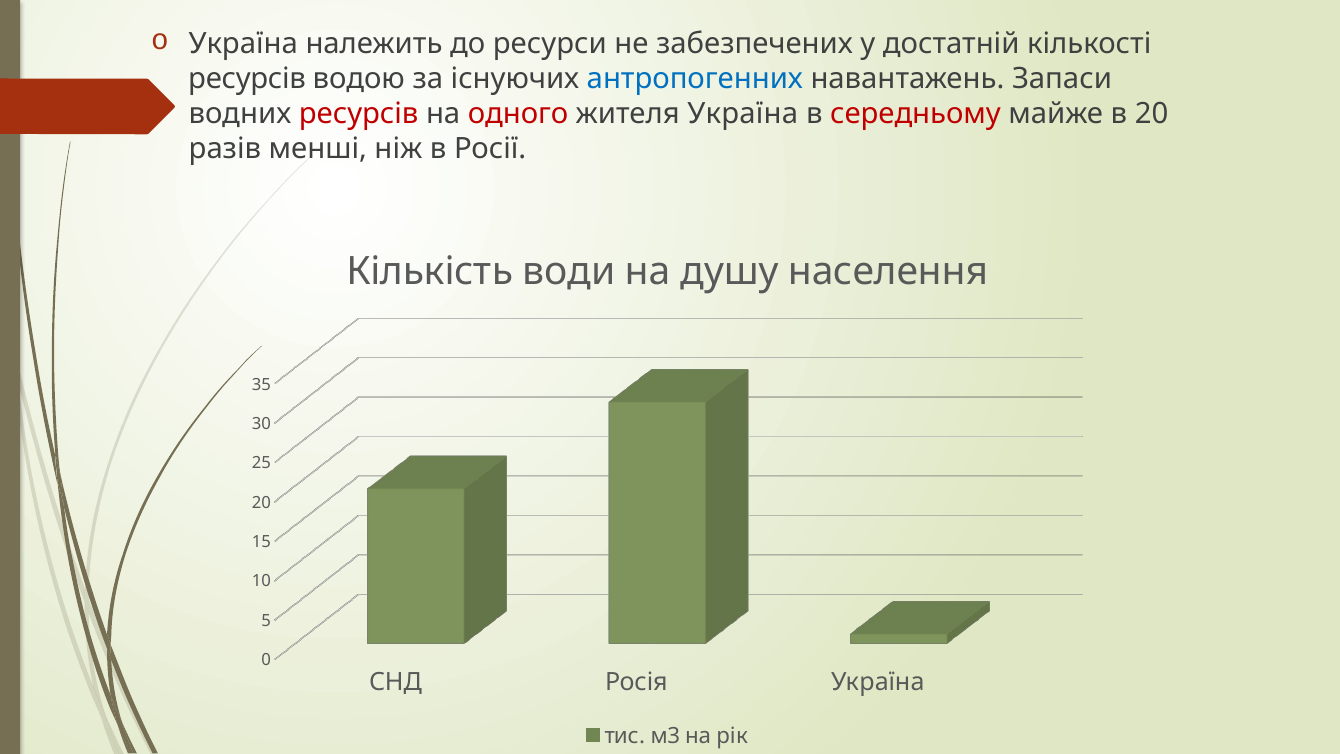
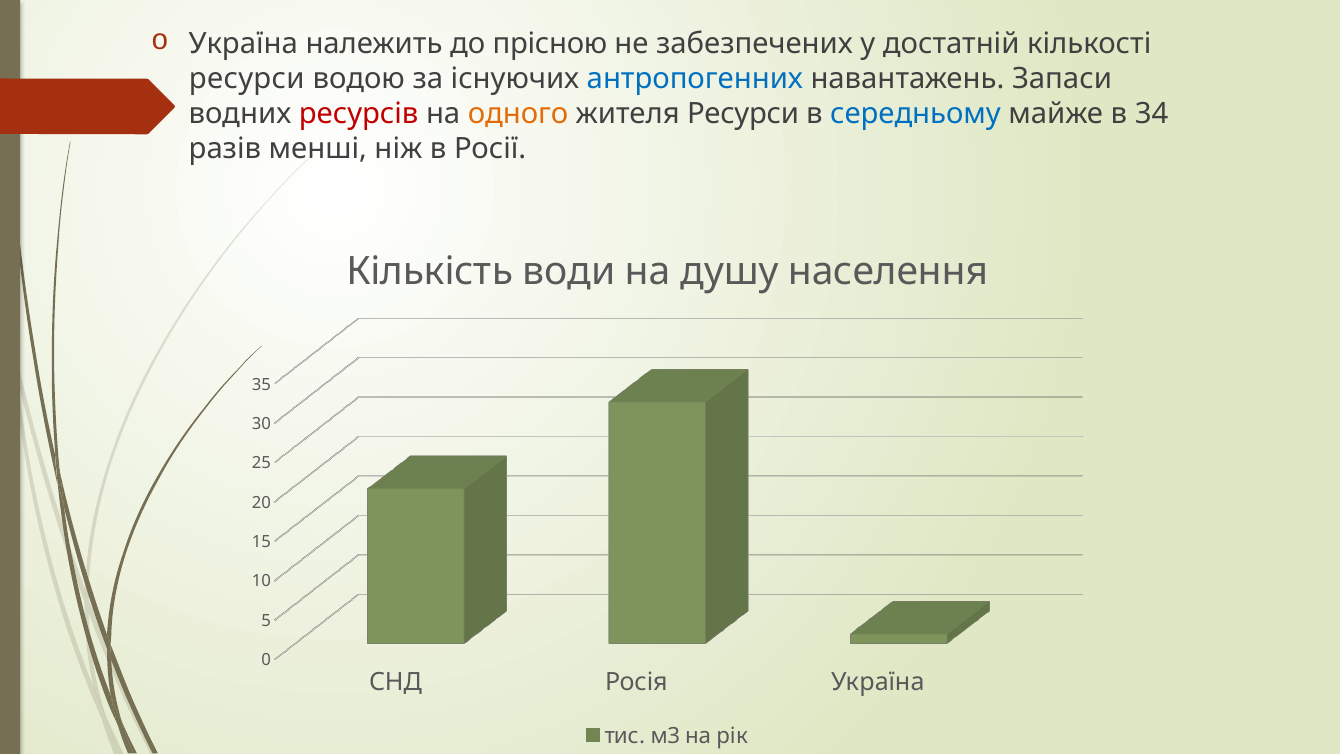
ресурси: ресурси -> прісною
ресурсів at (247, 79): ресурсів -> ресурси
одного colour: red -> orange
жителя Україна: Україна -> Ресурси
середньому colour: red -> blue
в 20: 20 -> 34
